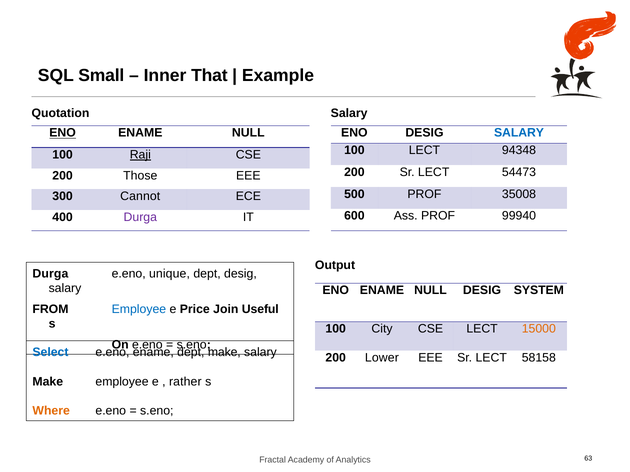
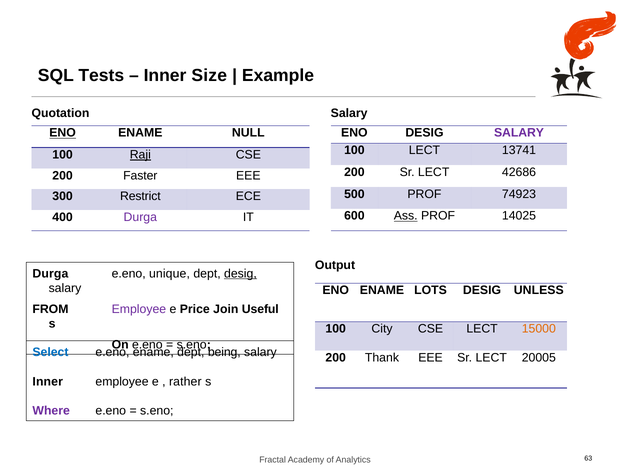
Small: Small -> Tests
That: That -> Size
SALARY at (519, 133) colour: blue -> purple
94348: 94348 -> 13741
54473: 54473 -> 42686
Those: Those -> Faster
35008: 35008 -> 74923
Cannot: Cannot -> Restrict
Ass underline: none -> present
99940: 99940 -> 14025
desig at (240, 274) underline: none -> present
NULL at (430, 291): NULL -> LOTS
SYSTEM: SYSTEM -> UNLESS
Employee at (139, 309) colour: blue -> purple
make at (224, 353): make -> being
Lower: Lower -> Thank
58158: 58158 -> 20005
Make at (48, 382): Make -> Inner
Where colour: orange -> purple
